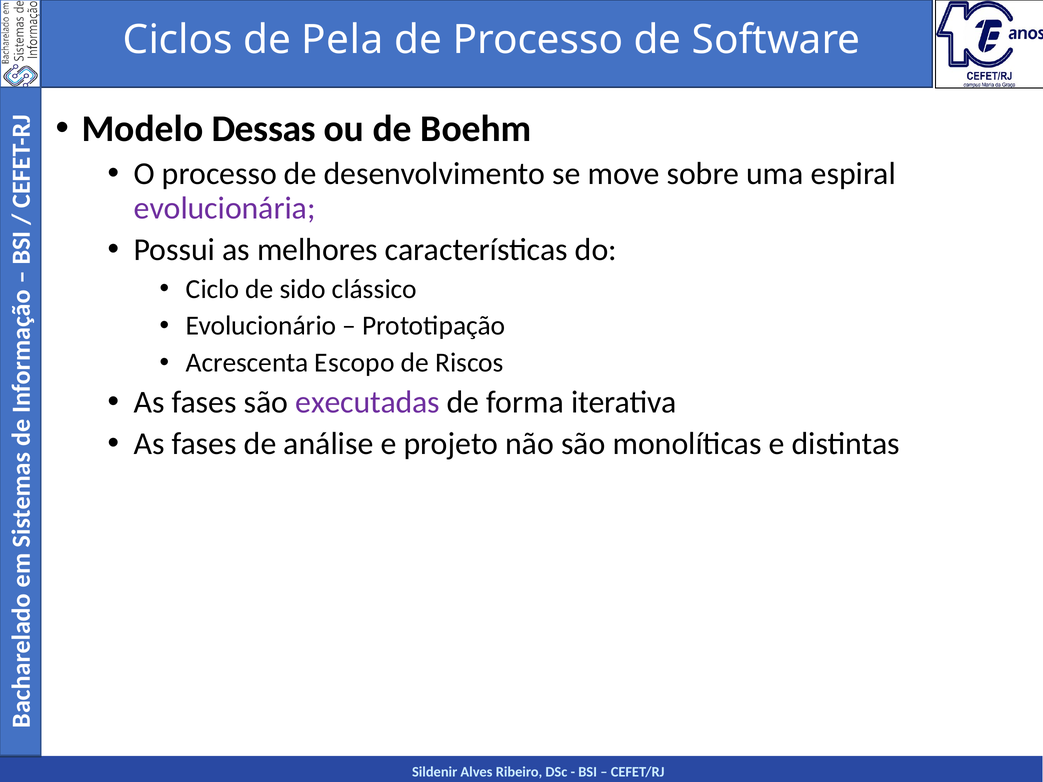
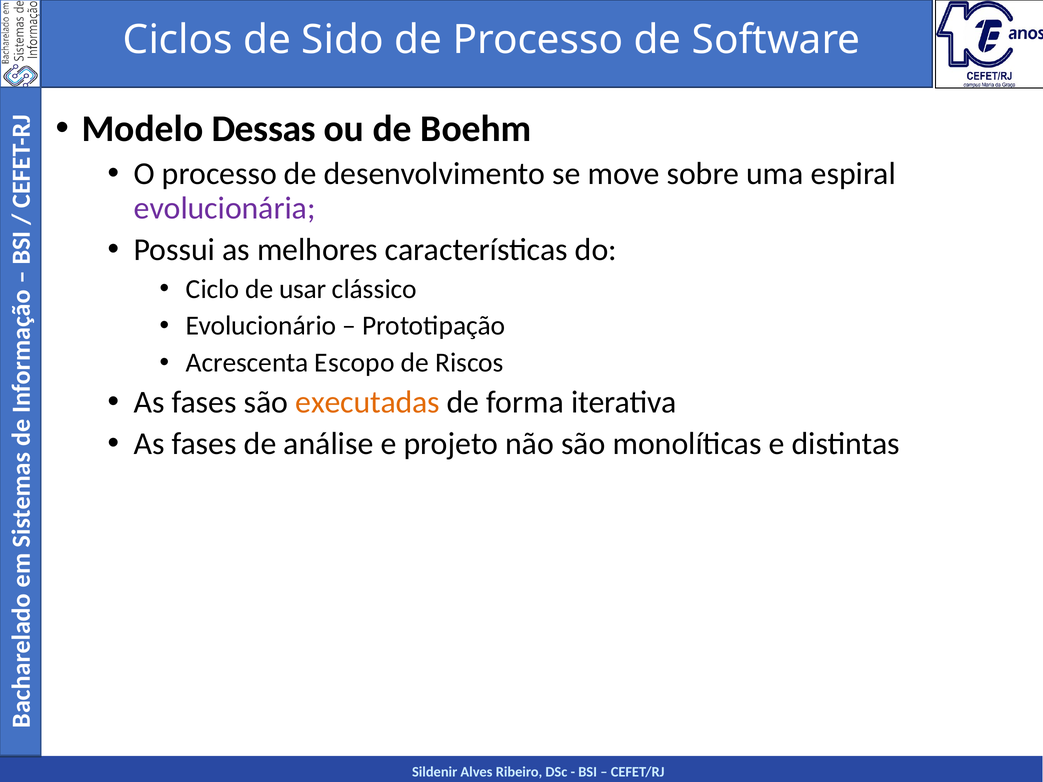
Pela: Pela -> Sido
sido: sido -> usar
executadas colour: purple -> orange
